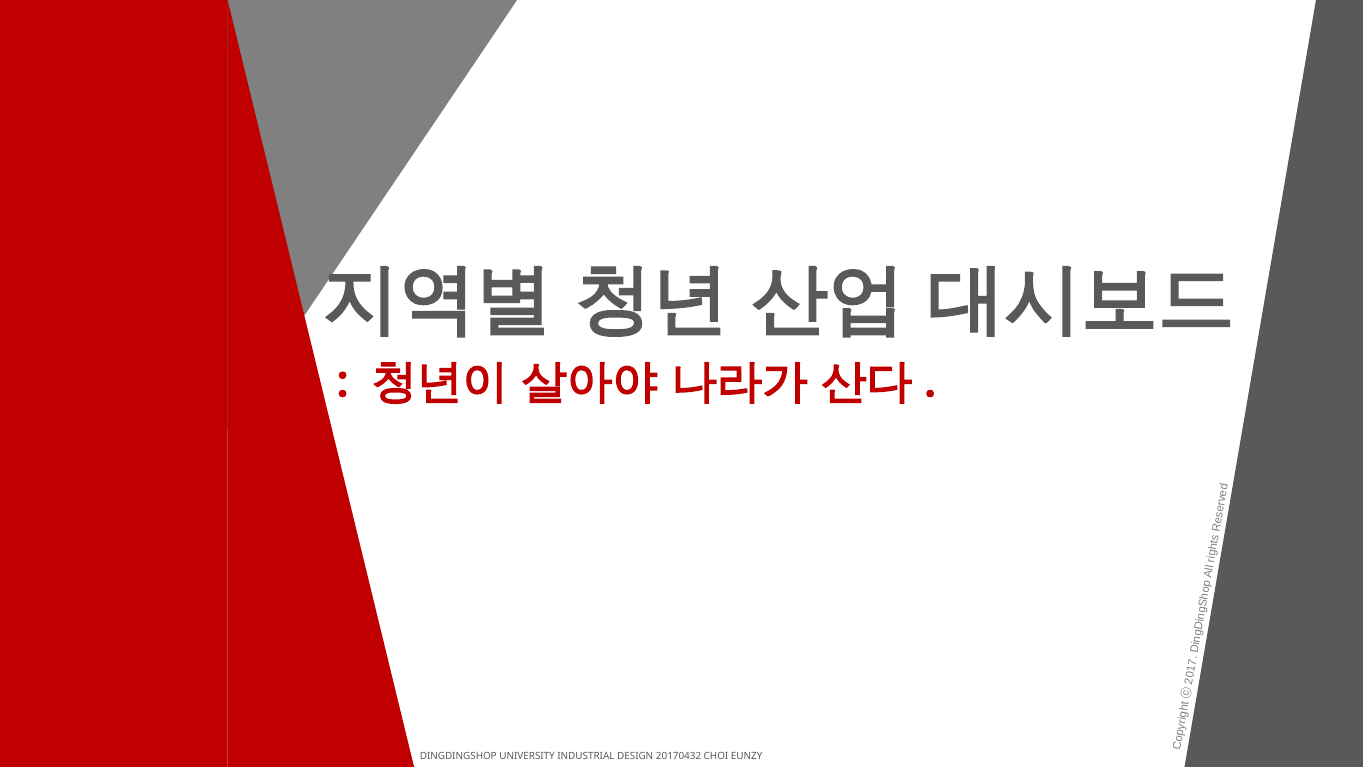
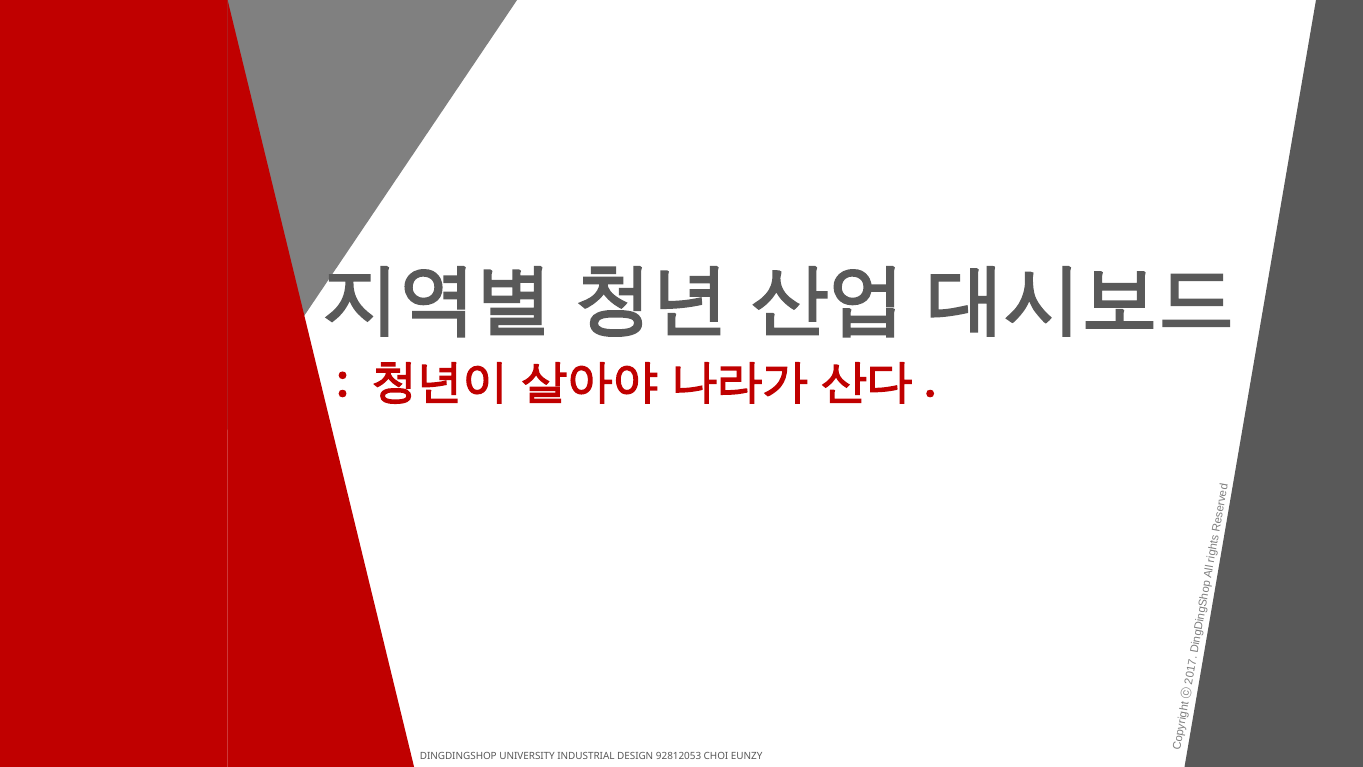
20170432: 20170432 -> 92812053
